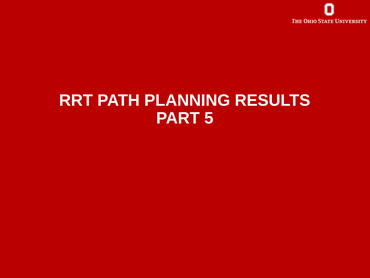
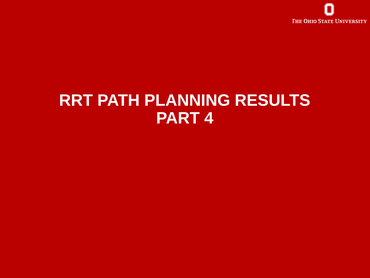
5: 5 -> 4
